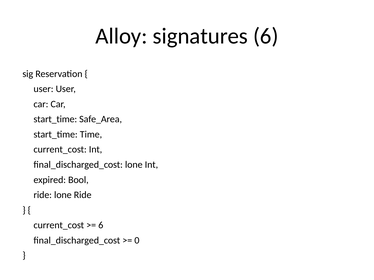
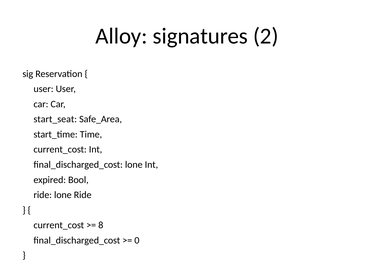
signatures 6: 6 -> 2
start_time at (55, 119): start_time -> start_seat
6 at (101, 226): 6 -> 8
